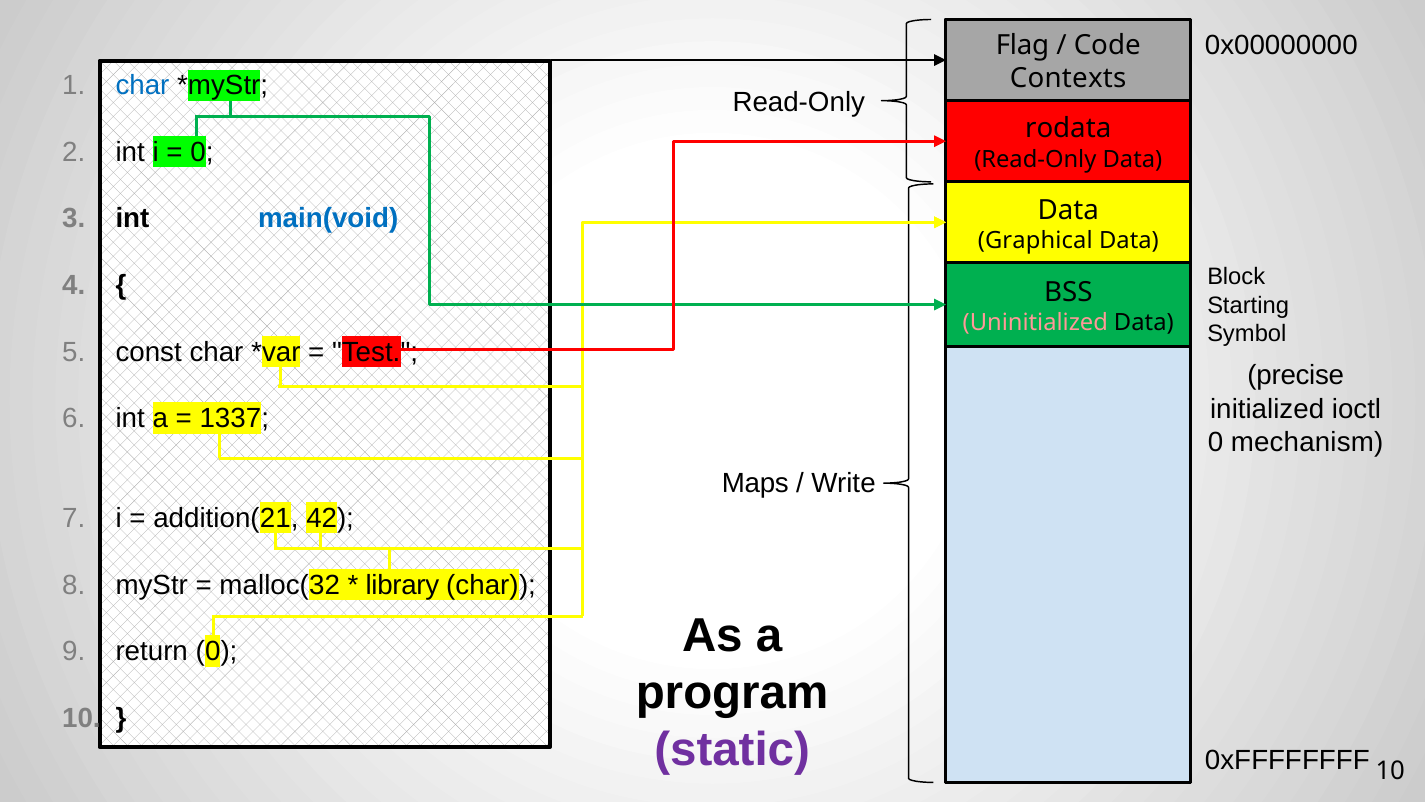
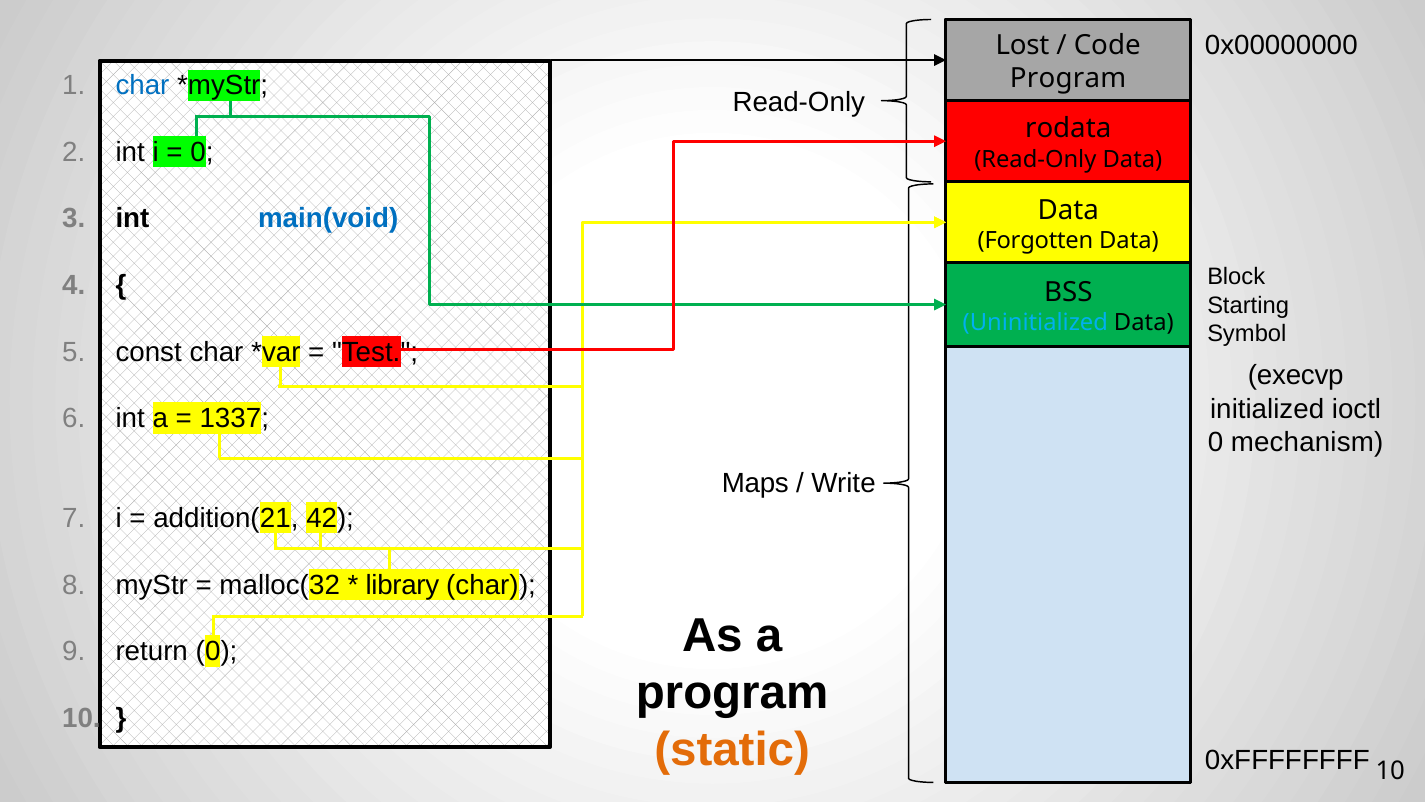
Flag: Flag -> Lost
Contexts at (1068, 79): Contexts -> Program
Graphical: Graphical -> Forgotten
Uninitialized colour: pink -> light blue
precise: precise -> execvp
static colour: purple -> orange
